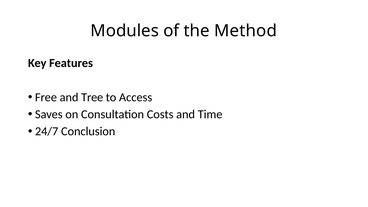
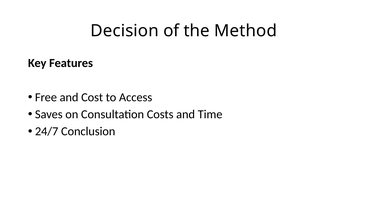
Modules: Modules -> Decision
Tree: Tree -> Cost
